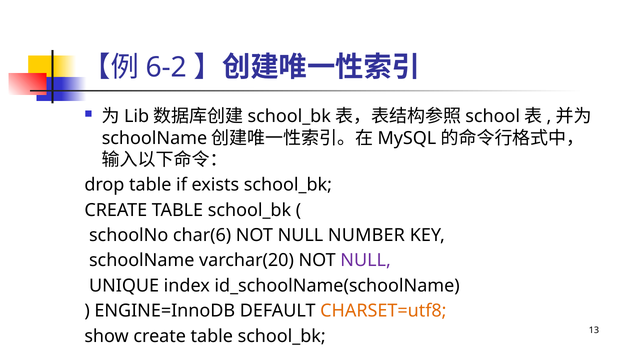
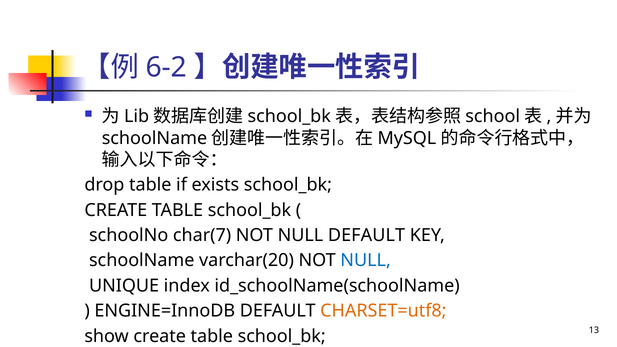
char(6: char(6 -> char(7
NULL NUMBER: NUMBER -> DEFAULT
NULL at (366, 261) colour: purple -> blue
